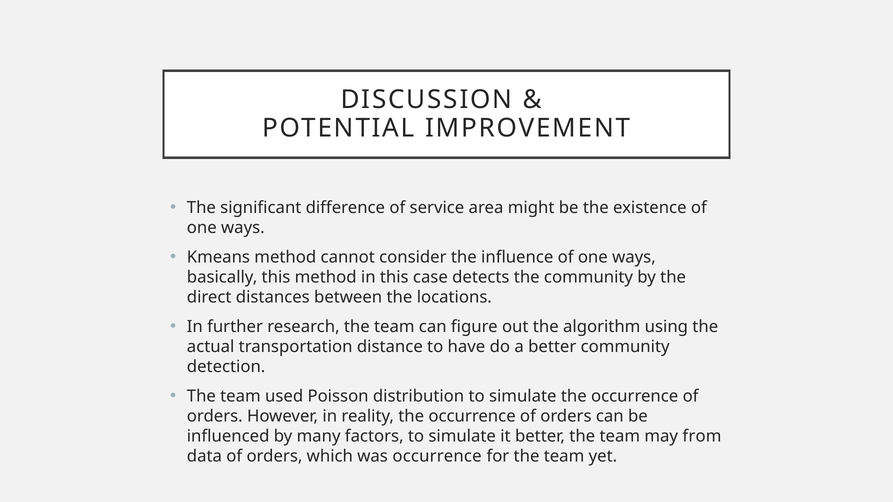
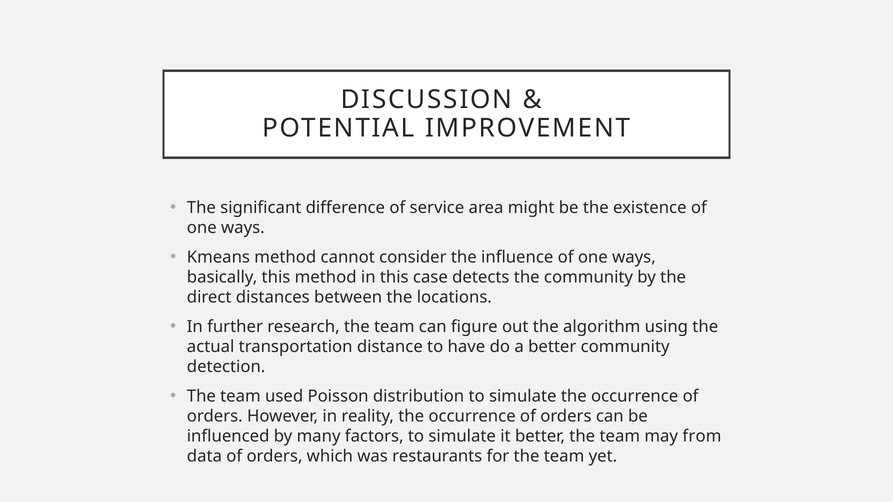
was occurrence: occurrence -> restaurants
